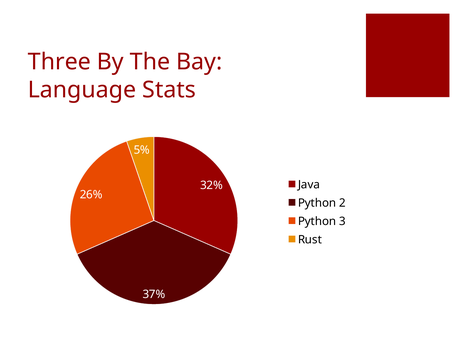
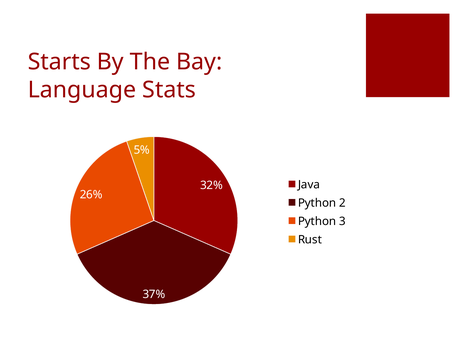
Three: Three -> Starts
